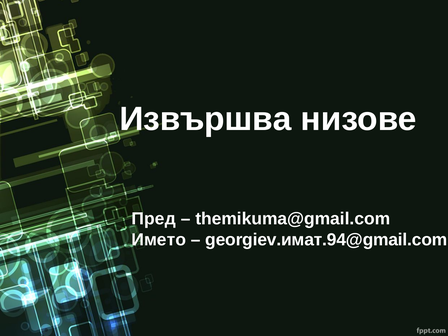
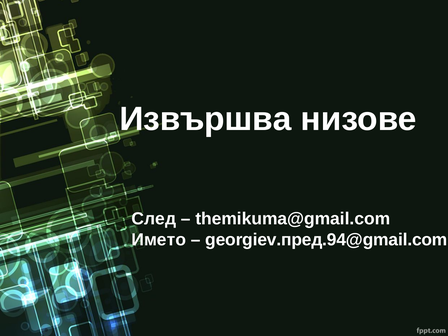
Пред: Пред -> След
georgiev.имат.94@gmail.com: georgiev.имат.94@gmail.com -> georgiev.пред.94@gmail.com
